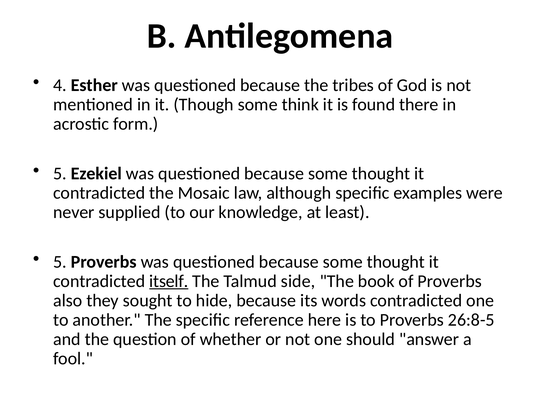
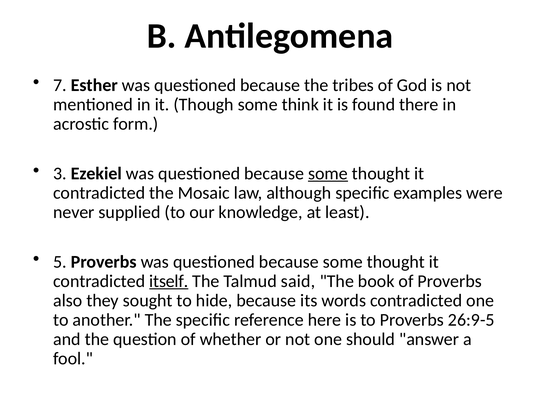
4: 4 -> 7
5 at (60, 174): 5 -> 3
some at (328, 174) underline: none -> present
side: side -> said
26:8-5: 26:8-5 -> 26:9-5
